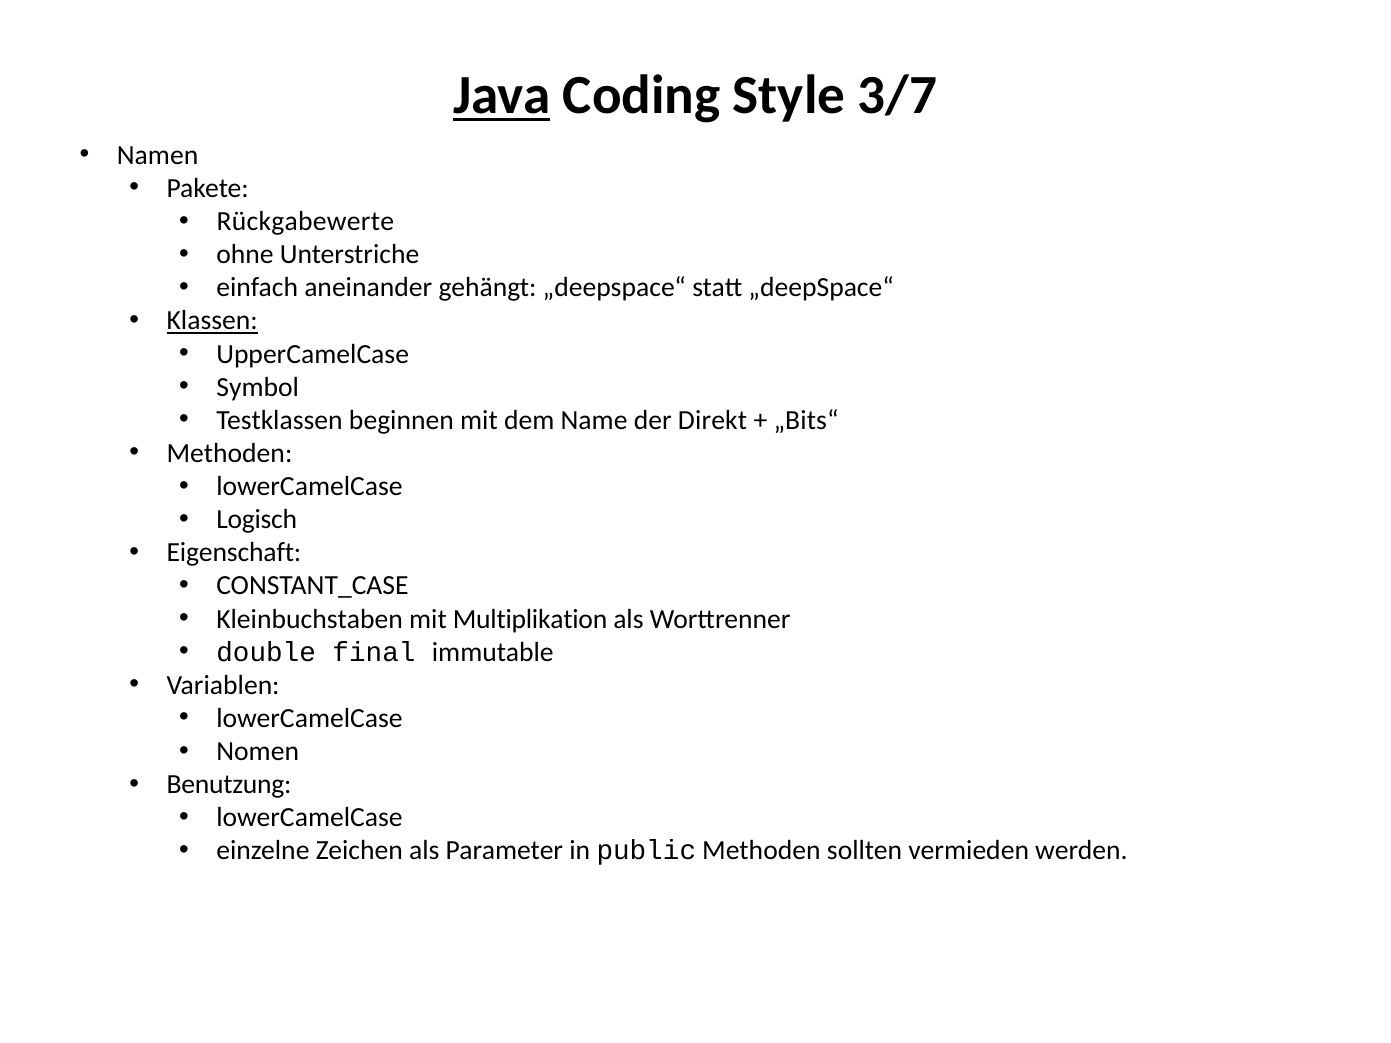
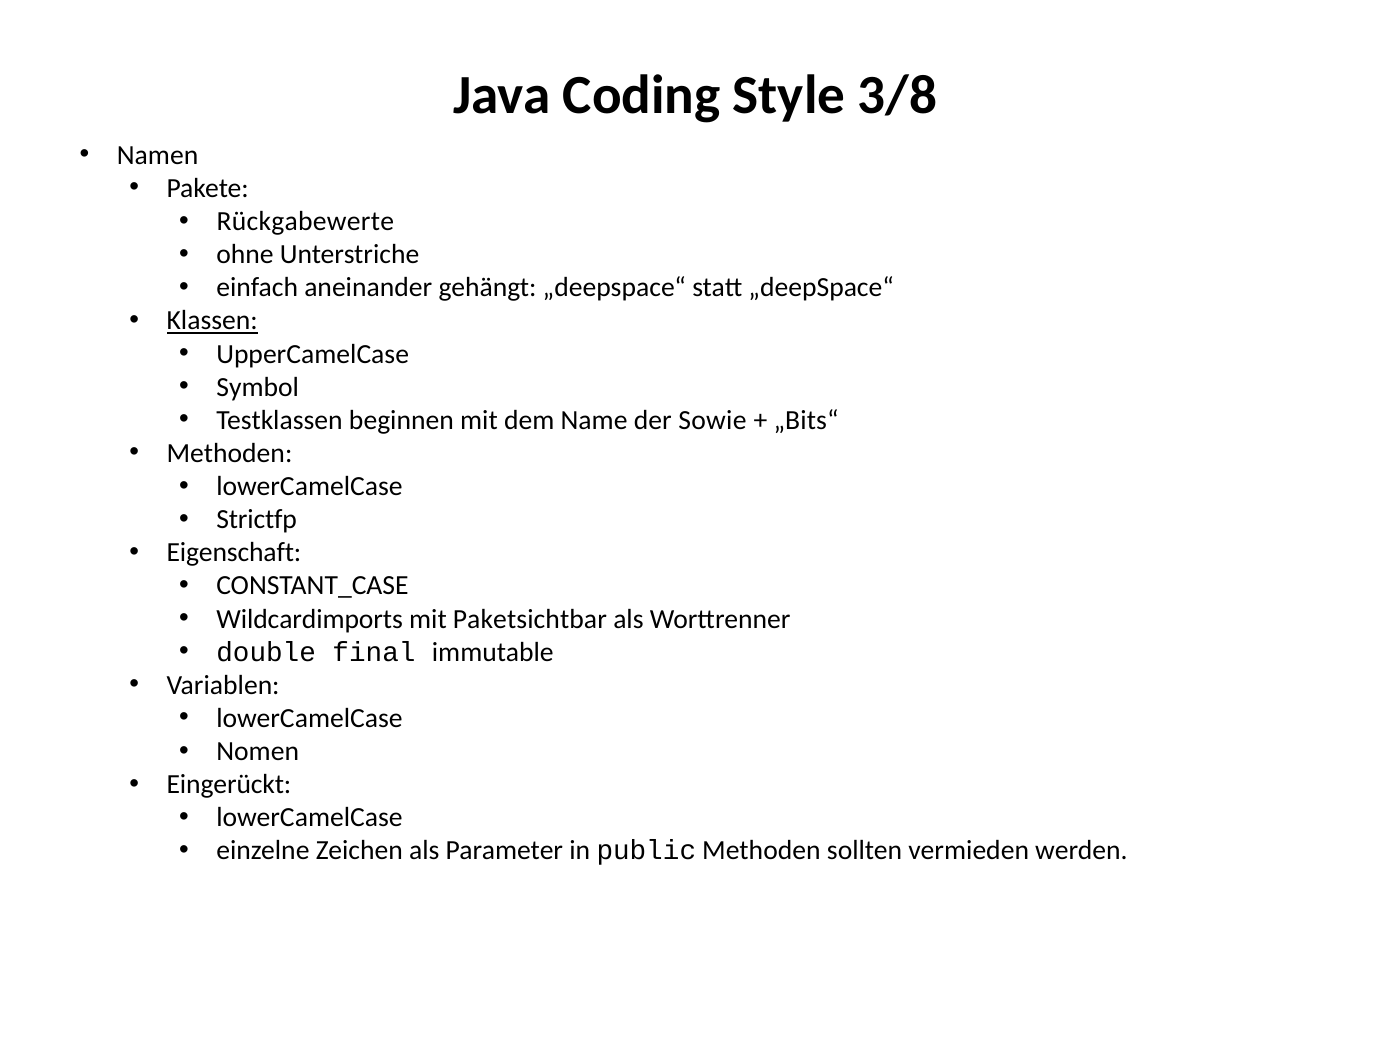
Java underline: present -> none
3/7: 3/7 -> 3/8
Direkt: Direkt -> Sowie
Logisch: Logisch -> Strictfp
Kleinbuchstaben: Kleinbuchstaben -> Wildcardimports
Multiplikation: Multiplikation -> Paketsichtbar
Benutzung: Benutzung -> Eingerückt
